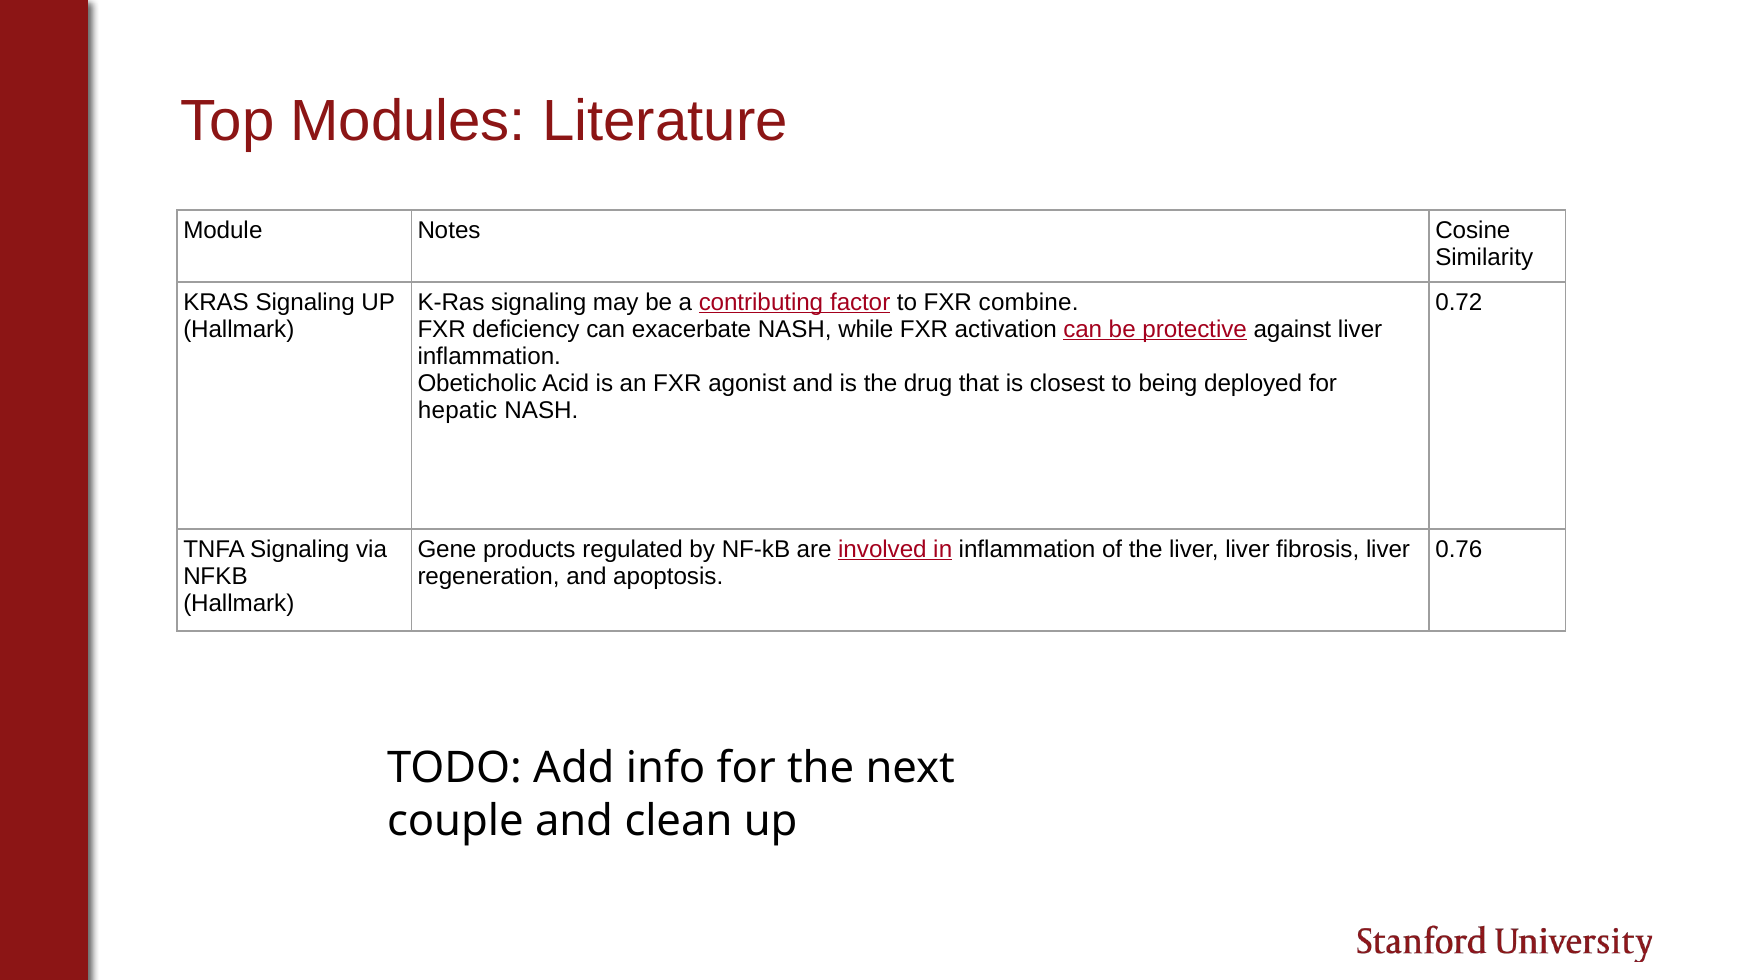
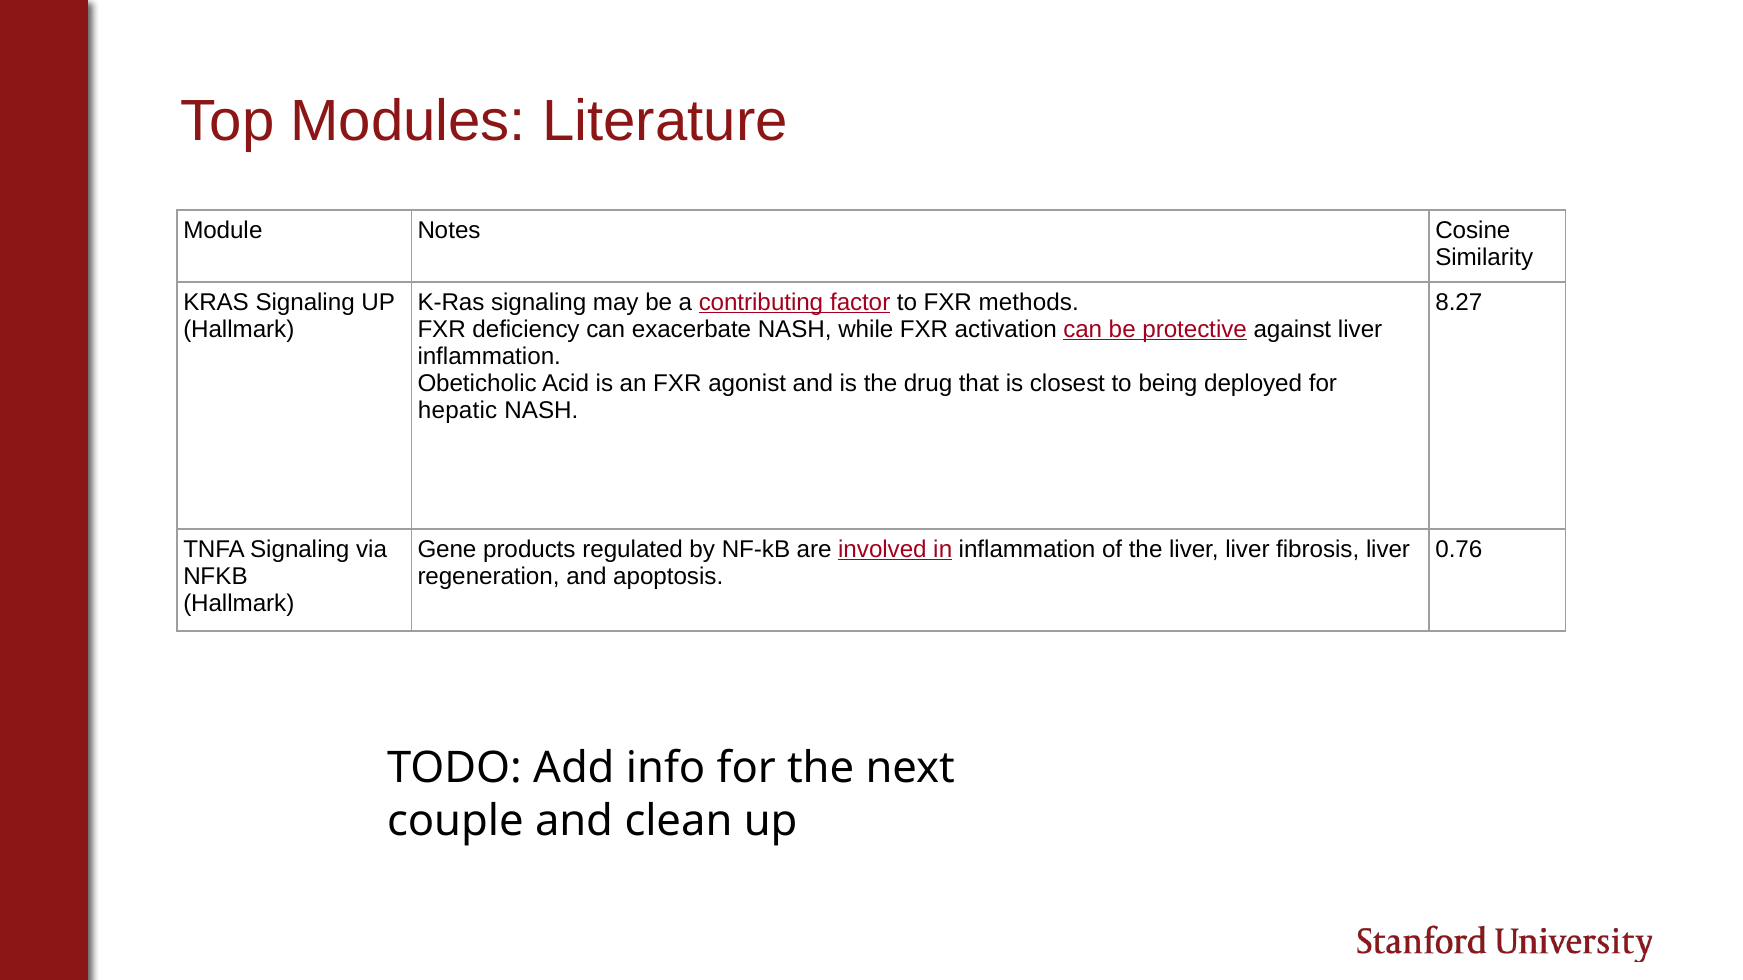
combine: combine -> methods
0.72: 0.72 -> 8.27
